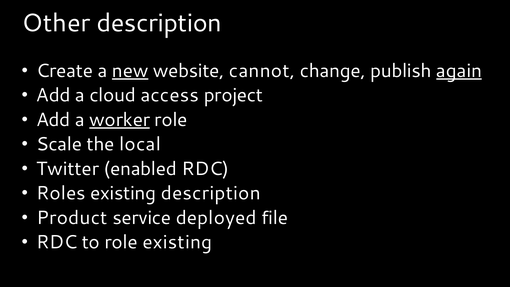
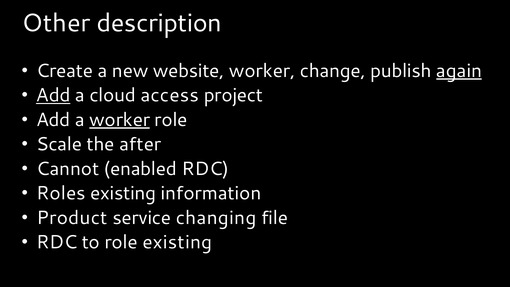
new underline: present -> none
website cannot: cannot -> worker
Add at (53, 95) underline: none -> present
local: local -> after
Twitter: Twitter -> Cannot
existing description: description -> information
deployed: deployed -> changing
